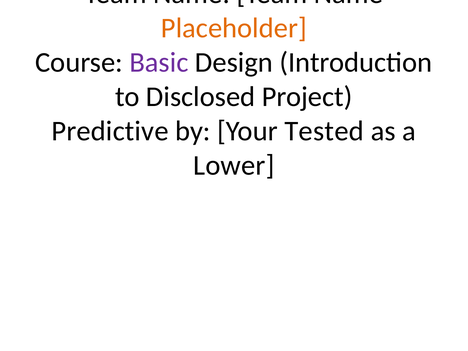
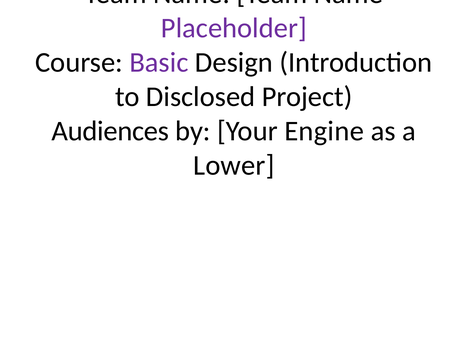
Placeholder colour: orange -> purple
Predictive at (110, 131): Predictive -> Audiences
Your Tested: Tested -> Engine
